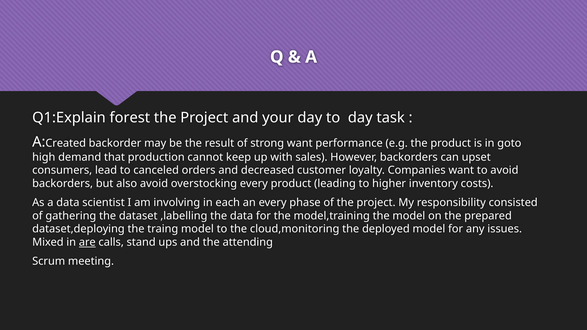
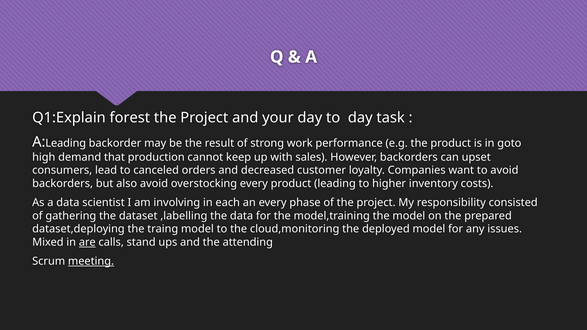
A Created: Created -> Leading
strong want: want -> work
meeting underline: none -> present
